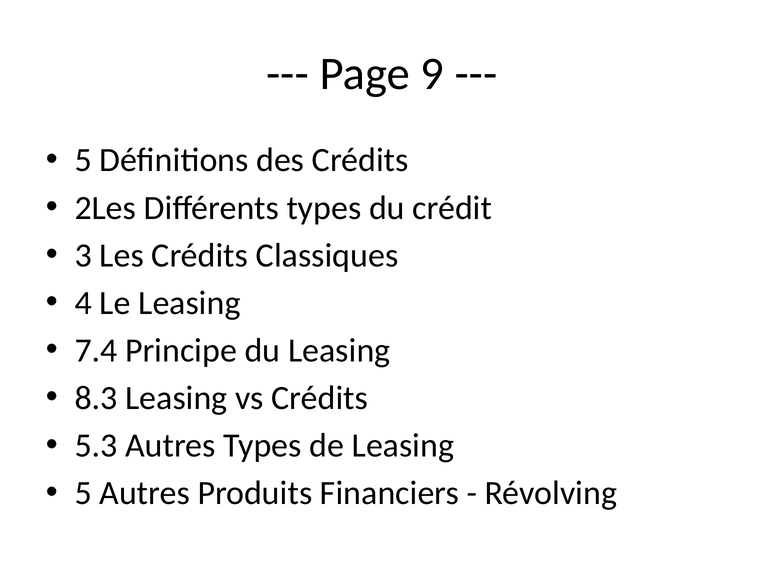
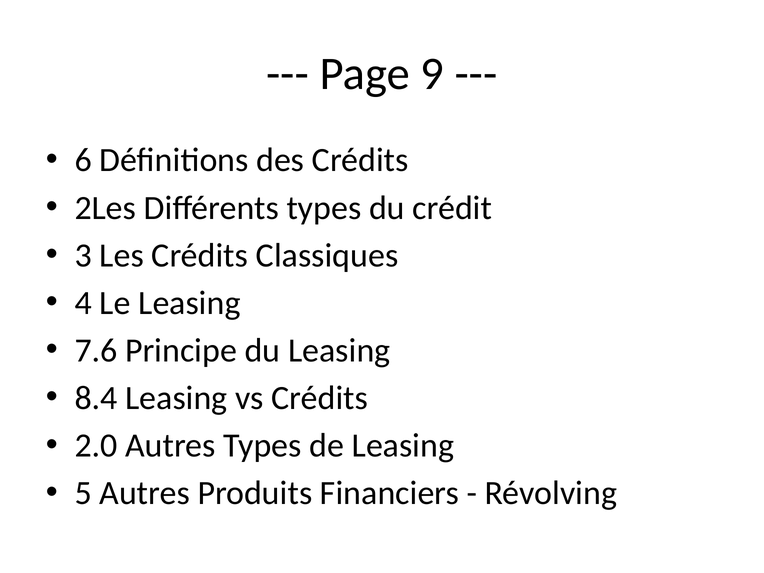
5 at (83, 160): 5 -> 6
7.4: 7.4 -> 7.6
8.3: 8.3 -> 8.4
5.3: 5.3 -> 2.0
